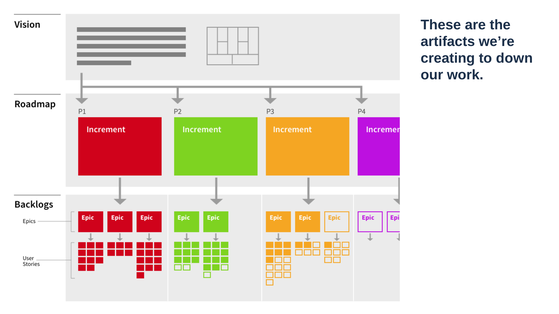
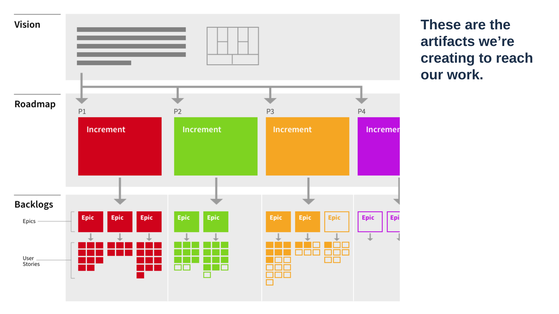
down: down -> reach
